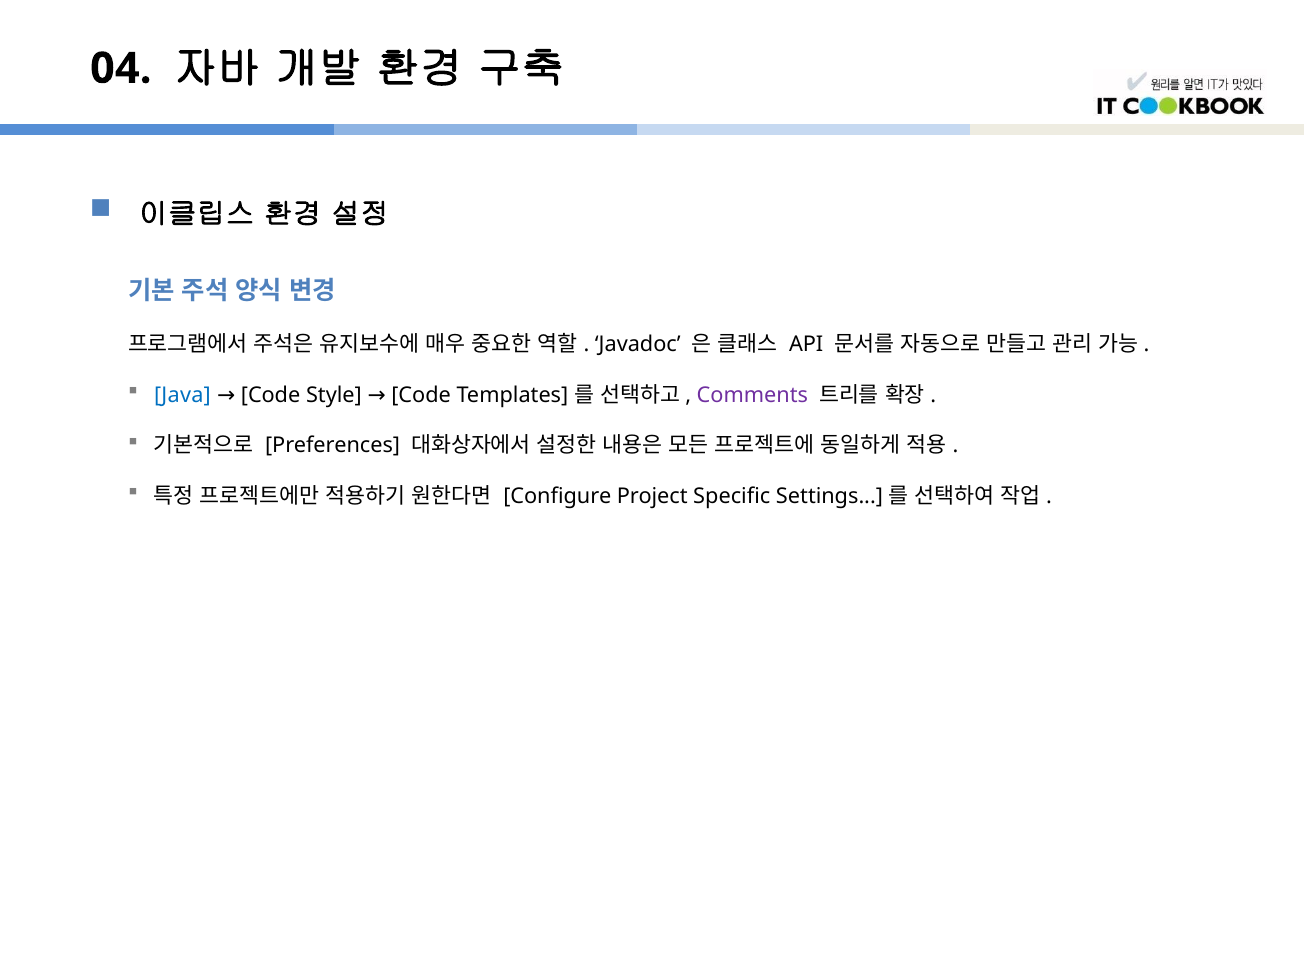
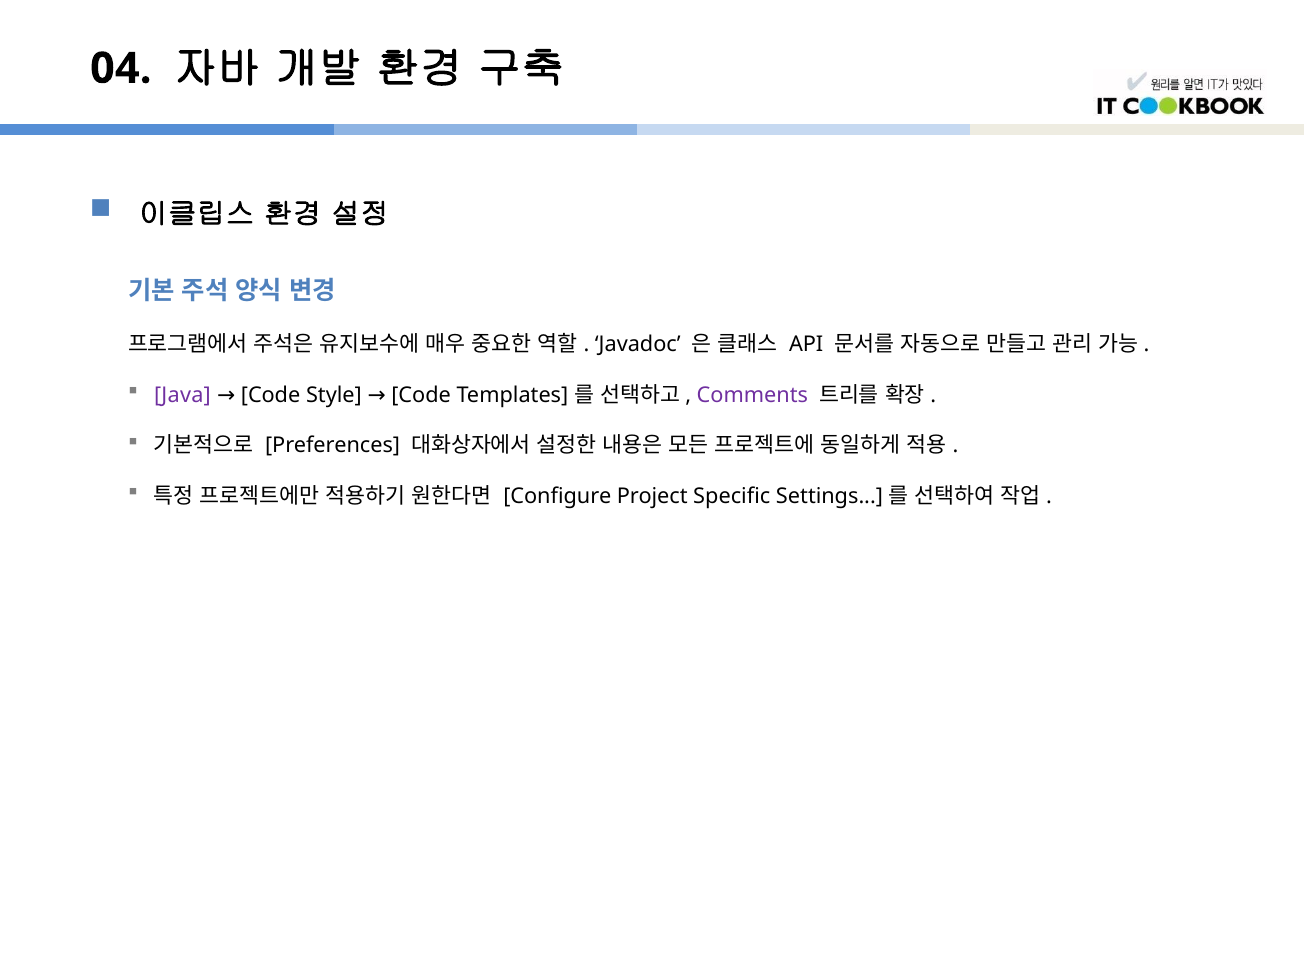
Java colour: blue -> purple
